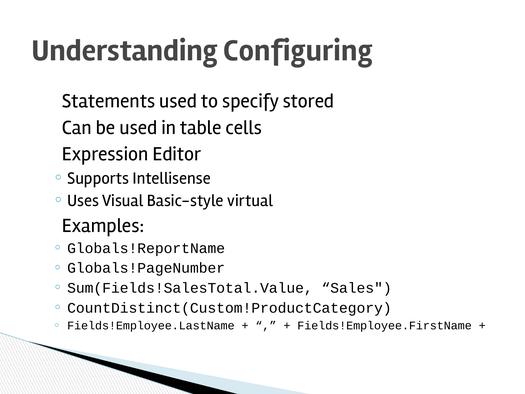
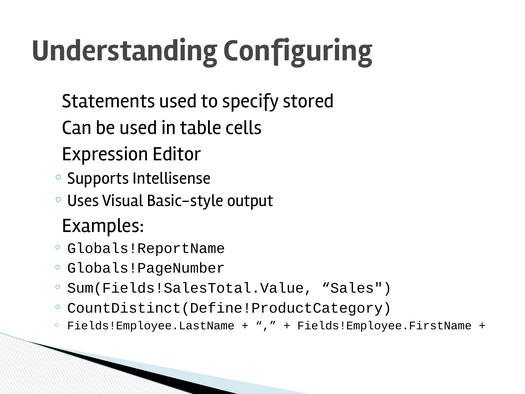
virtual: virtual -> output
CountDistinct(Custom!ProductCategory: CountDistinct(Custom!ProductCategory -> CountDistinct(Define!ProductCategory
